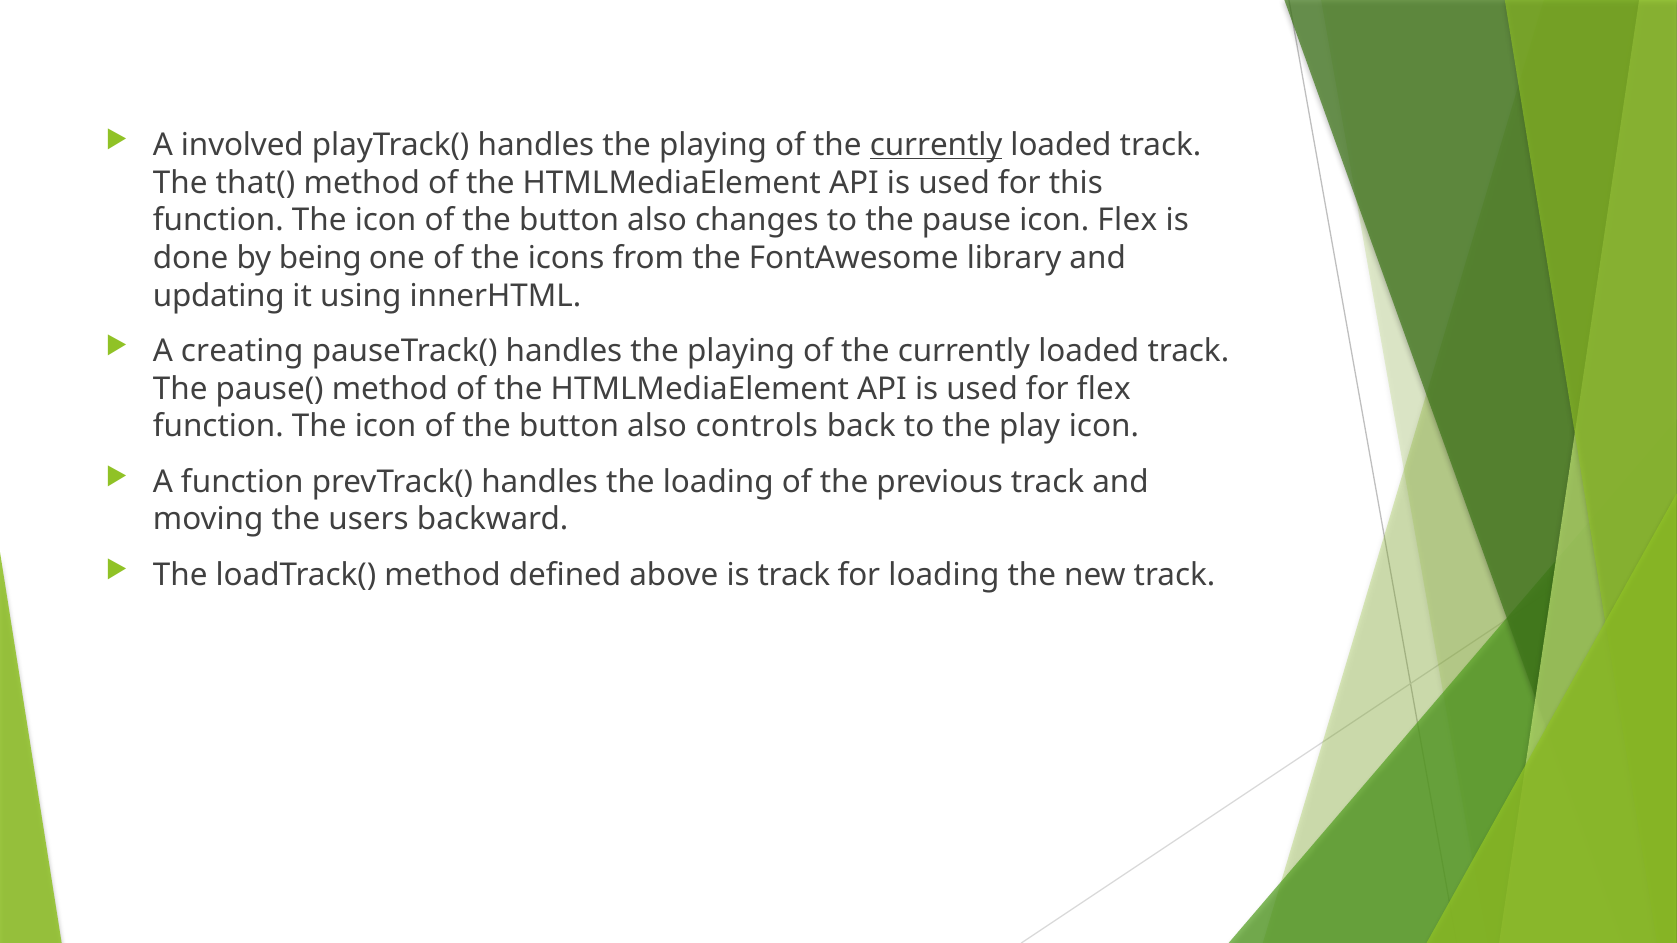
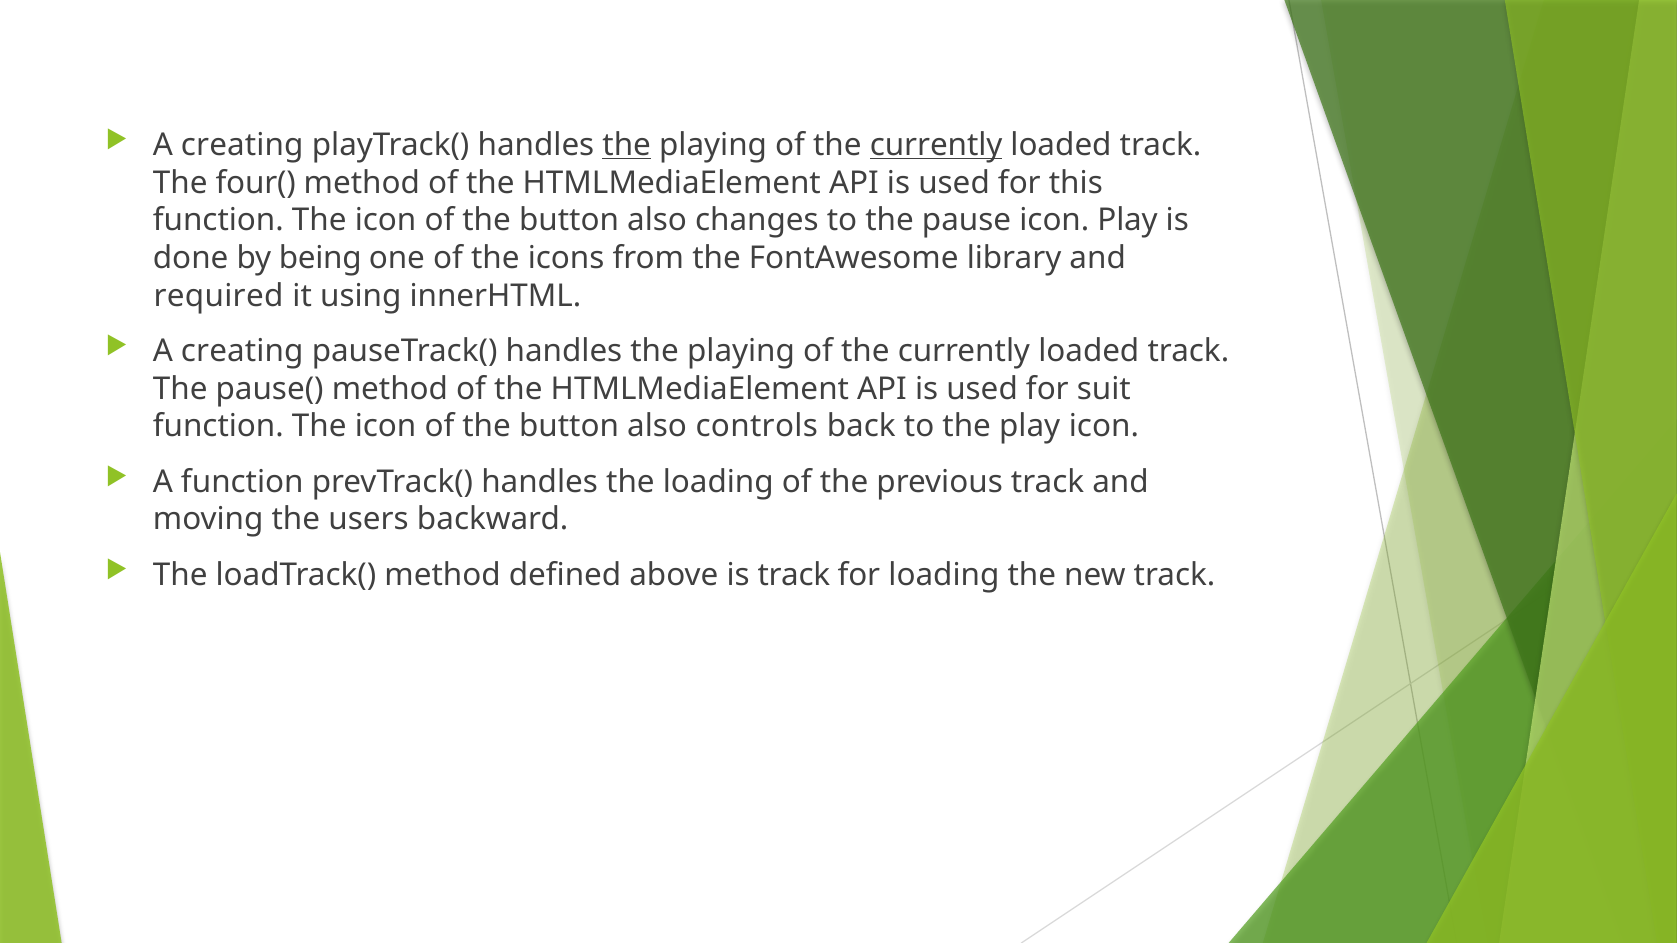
involved at (242, 145): involved -> creating
the at (627, 145) underline: none -> present
that(: that( -> four(
icon Flex: Flex -> Play
updating: updating -> required
for flex: flex -> suit
